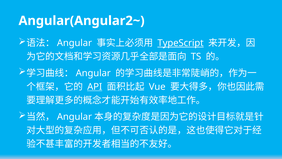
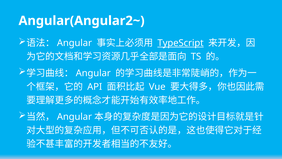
API underline: present -> none
